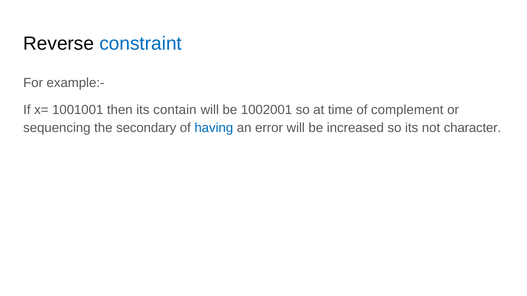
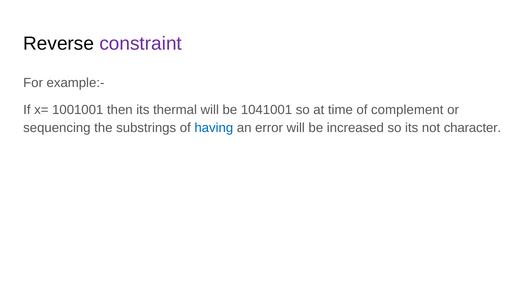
constraint colour: blue -> purple
contain: contain -> thermal
1002001: 1002001 -> 1041001
secondary: secondary -> substrings
